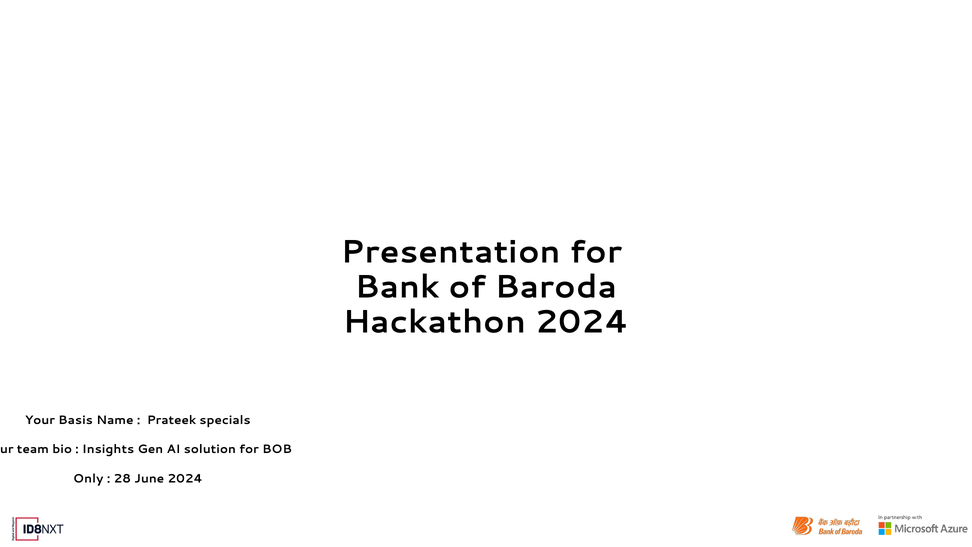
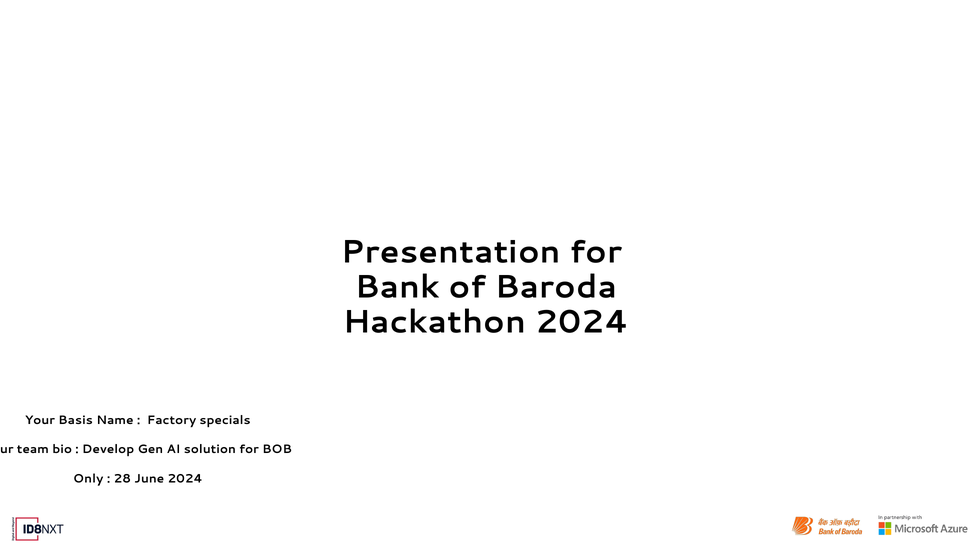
Prateek: Prateek -> Factory
Insights: Insights -> Develop
